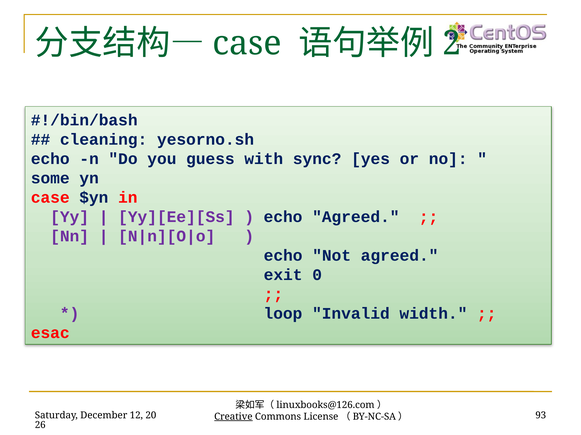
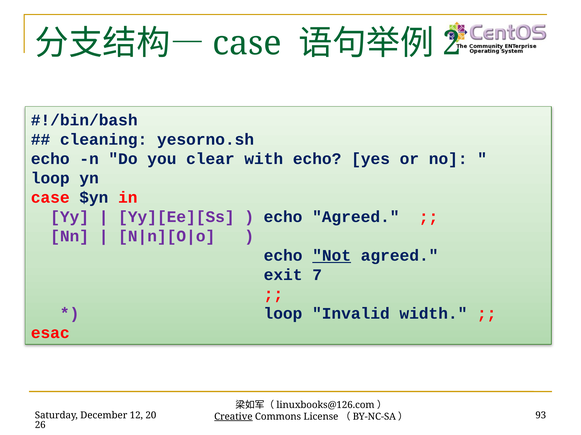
guess: guess -> clear
with sync: sync -> echo
some at (50, 178): some -> loop
Not underline: none -> present
0: 0 -> 7
